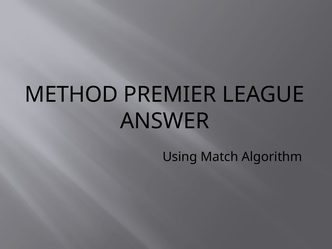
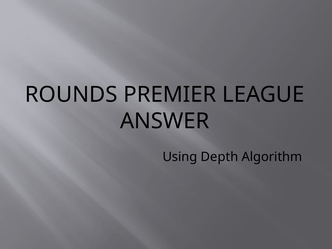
METHOD: METHOD -> ROUNDS
Match: Match -> Depth
